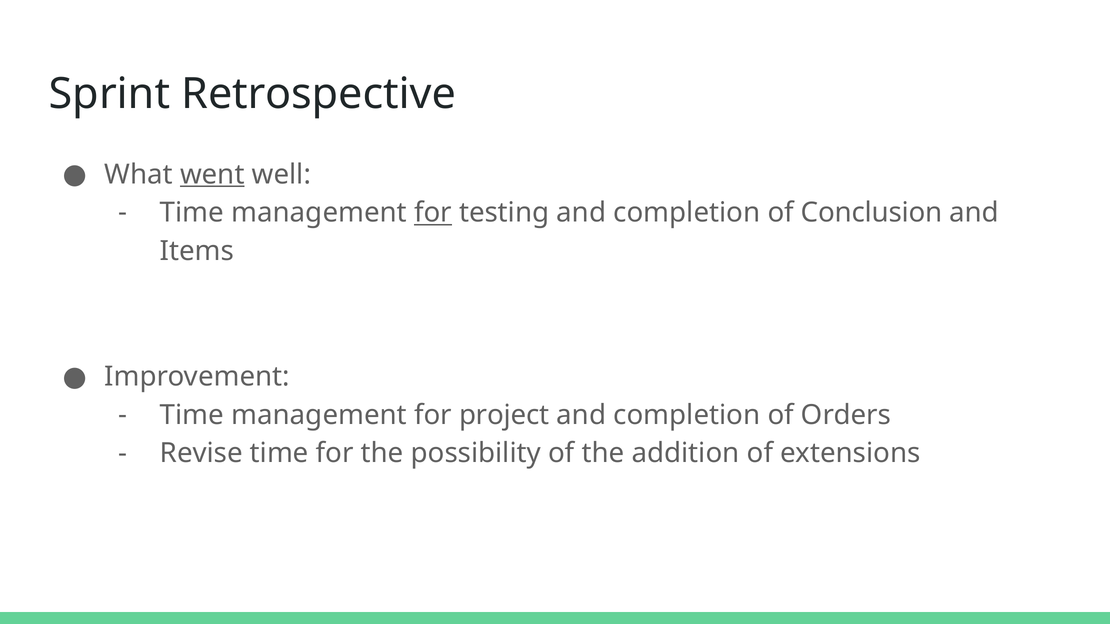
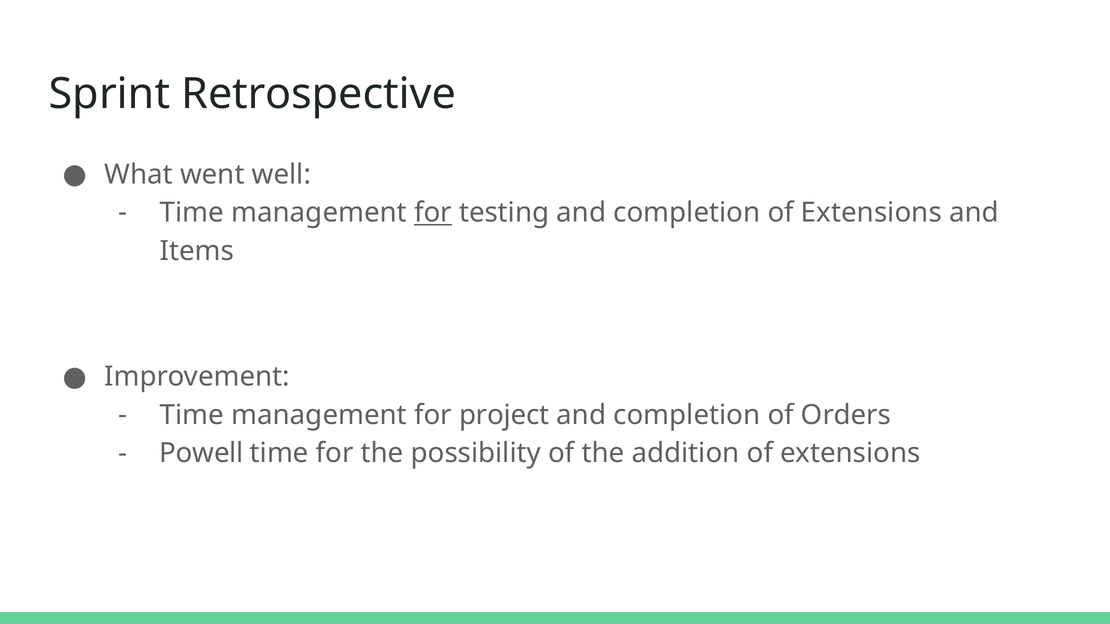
went underline: present -> none
completion of Conclusion: Conclusion -> Extensions
Revise: Revise -> Powell
